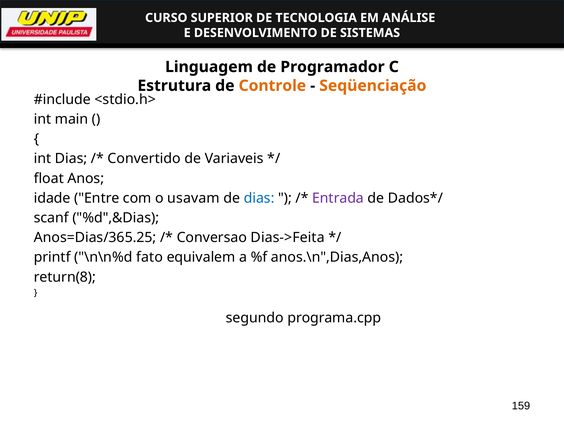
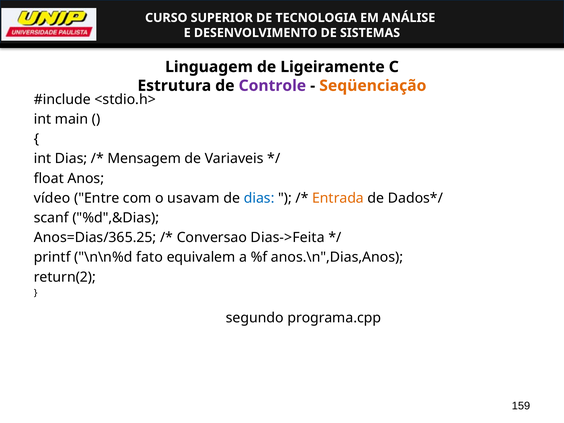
Programador: Programador -> Ligeiramente
Controle colour: orange -> purple
Convertido: Convertido -> Mensagem
idade: idade -> vídeo
Entrada colour: purple -> orange
return(8: return(8 -> return(2
